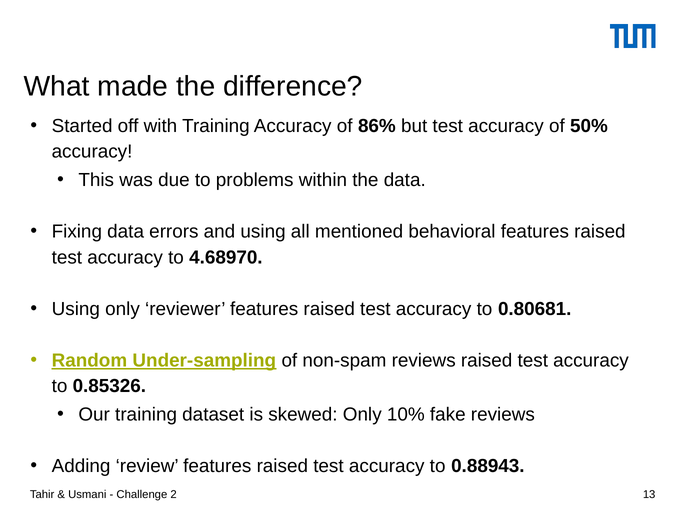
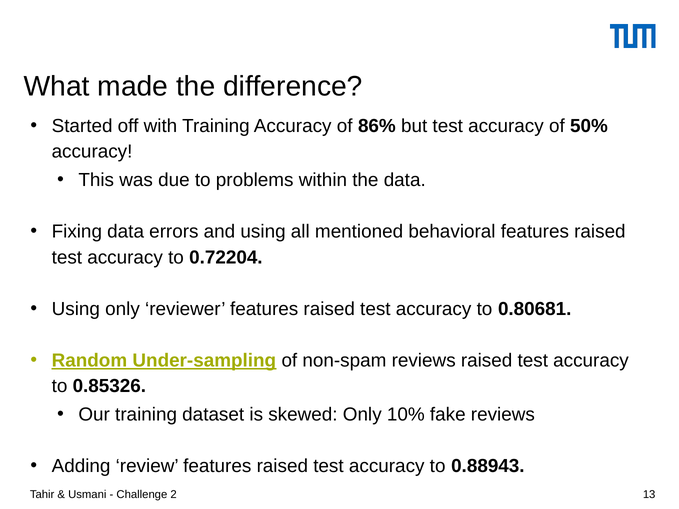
4.68970: 4.68970 -> 0.72204
